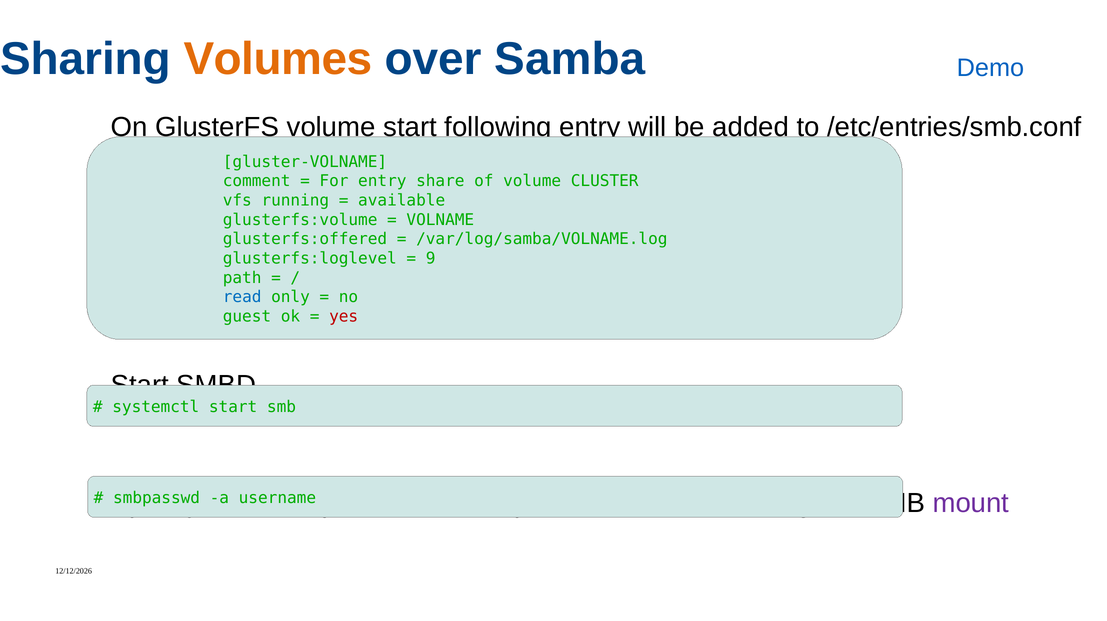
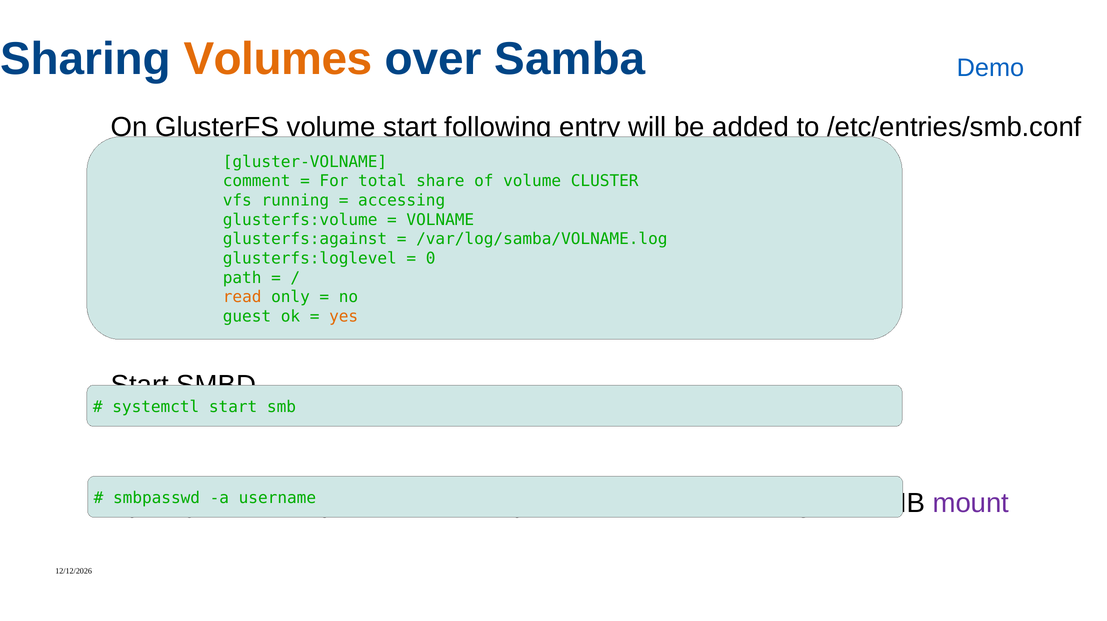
For entry: entry -> total
available: available -> accessing
glusterfs:offered: glusterfs:offered -> glusterfs:against
9: 9 -> 0
read colour: blue -> orange
yes colour: red -> orange
